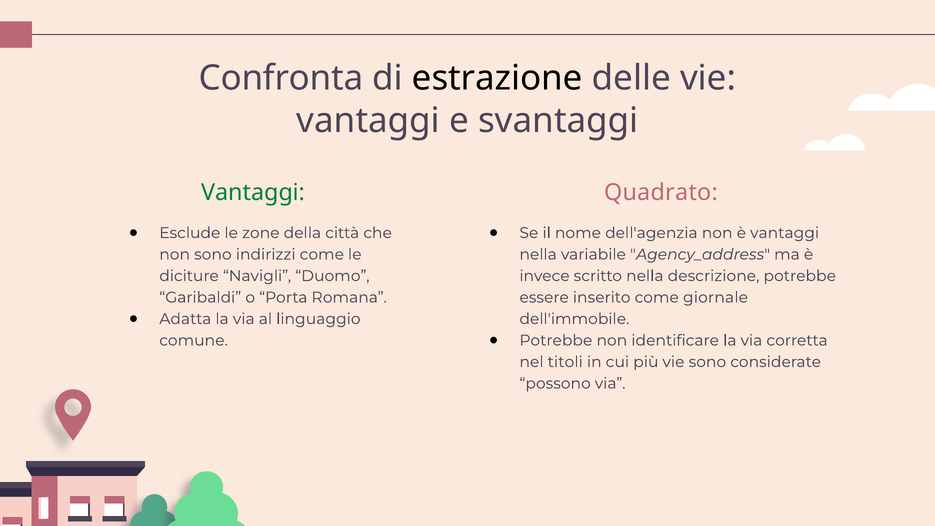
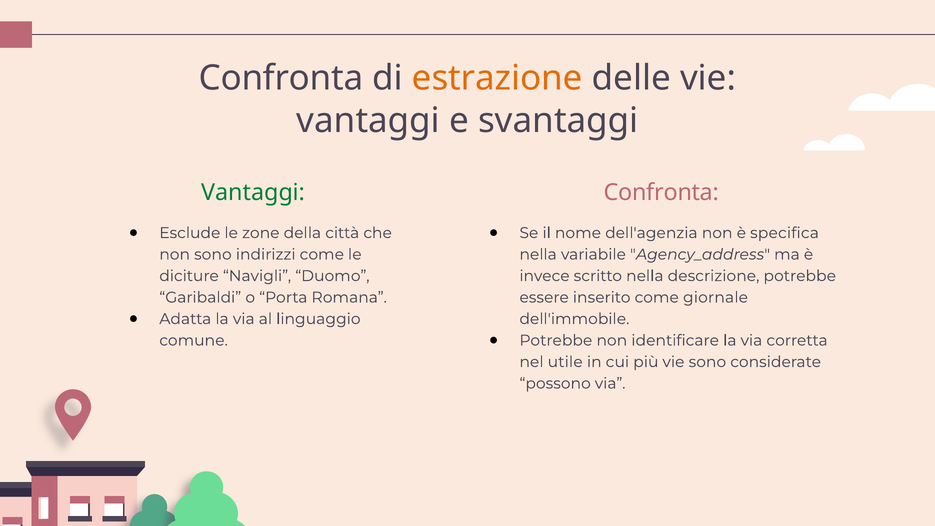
estrazione colour: black -> orange
Quadrato at (661, 193): Quadrato -> Confronta
è vantaggi: vantaggi -> specifica
titoli: titoli -> utile
